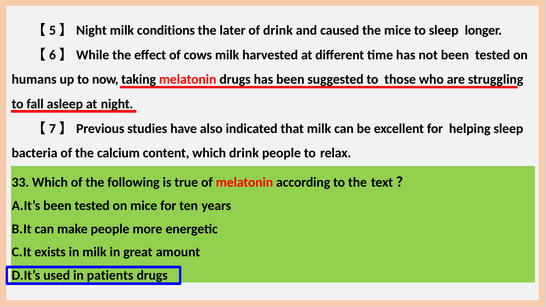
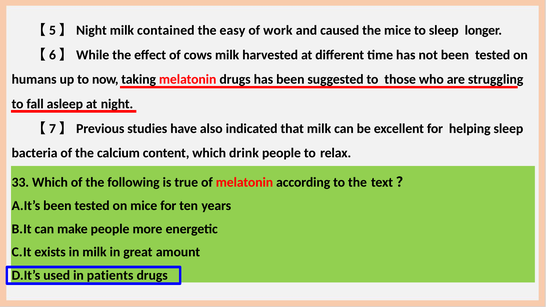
conditions: conditions -> contained
later: later -> easy
of drink: drink -> work
